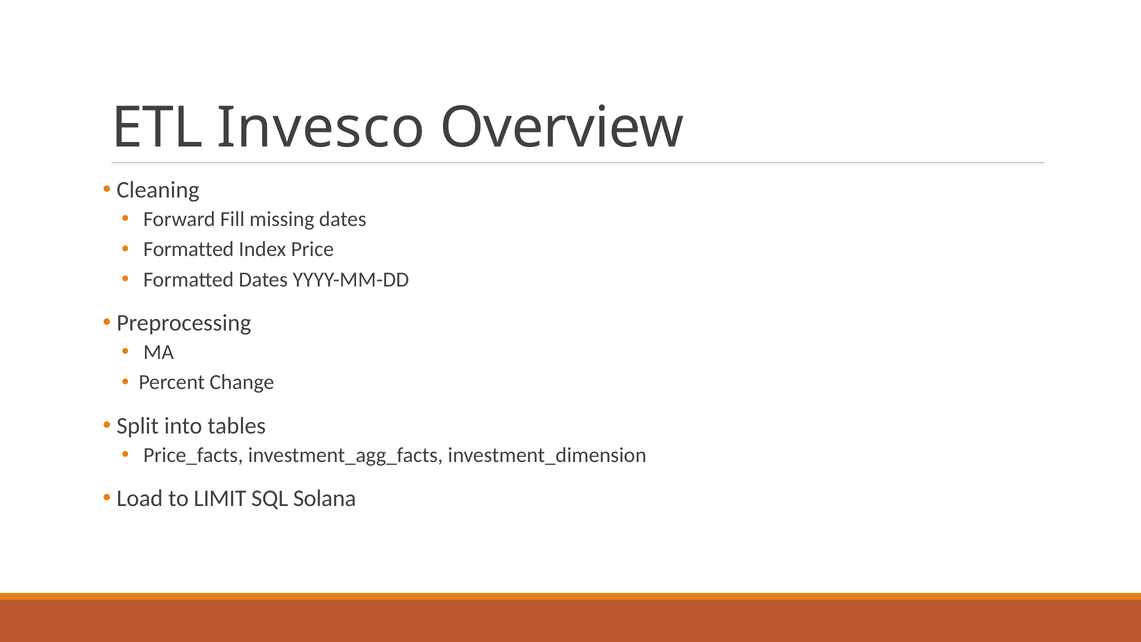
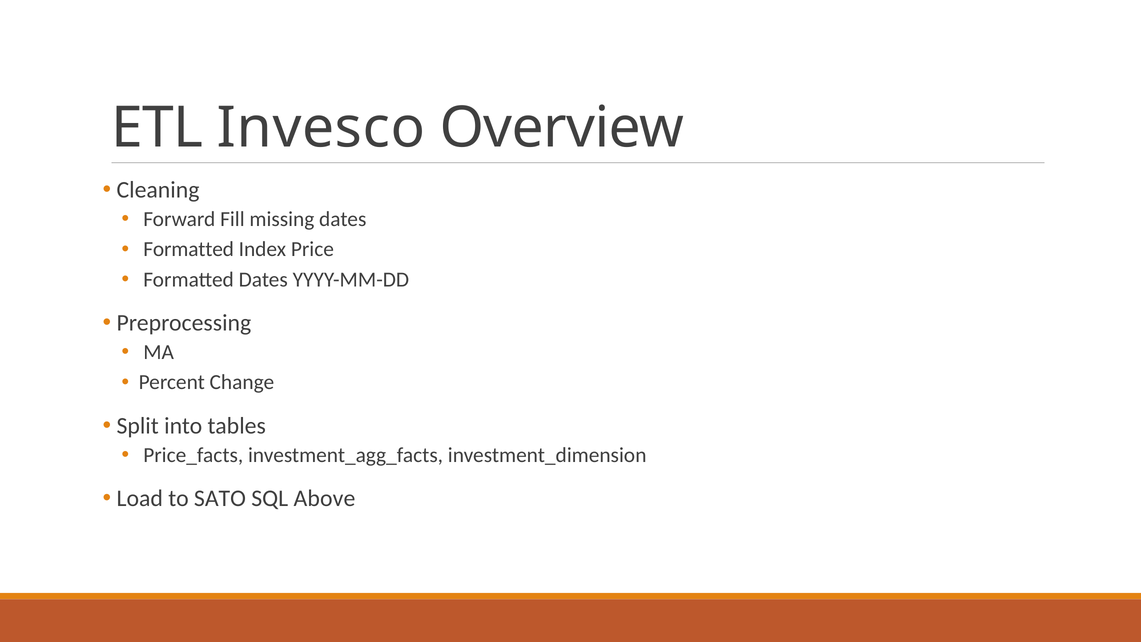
LIMIT: LIMIT -> SATO
Solana: Solana -> Above
